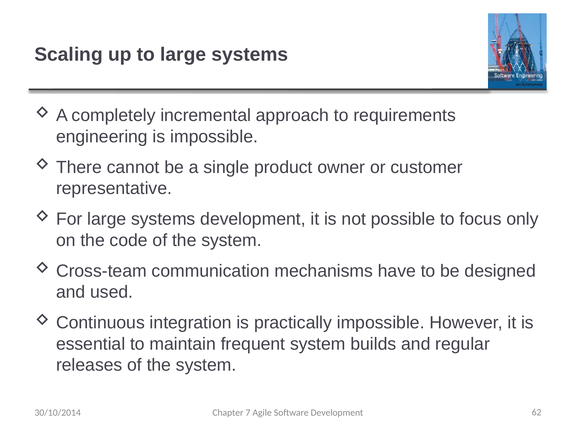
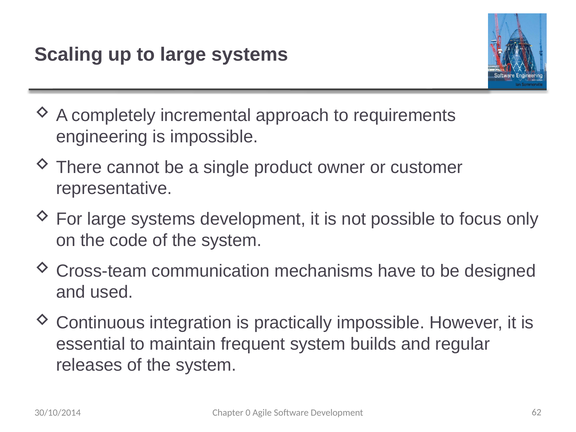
7: 7 -> 0
